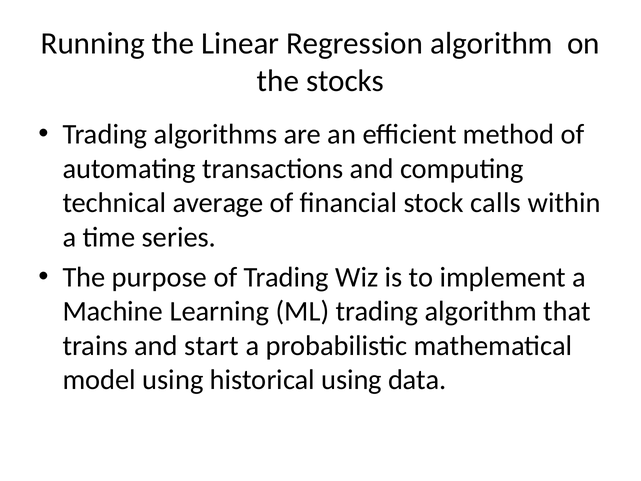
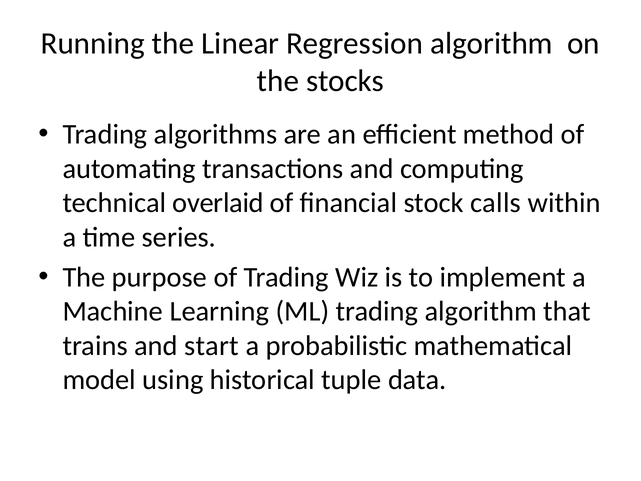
average: average -> overlaid
historical using: using -> tuple
